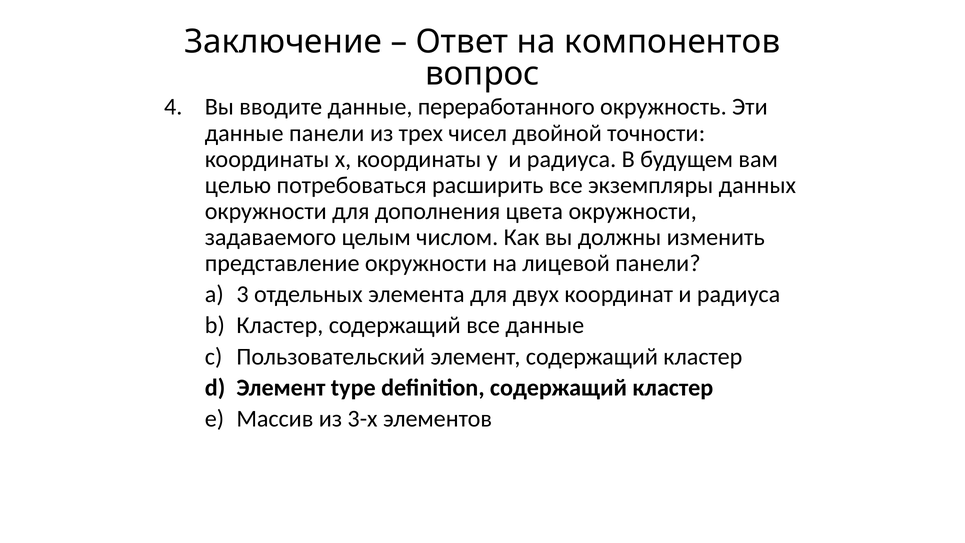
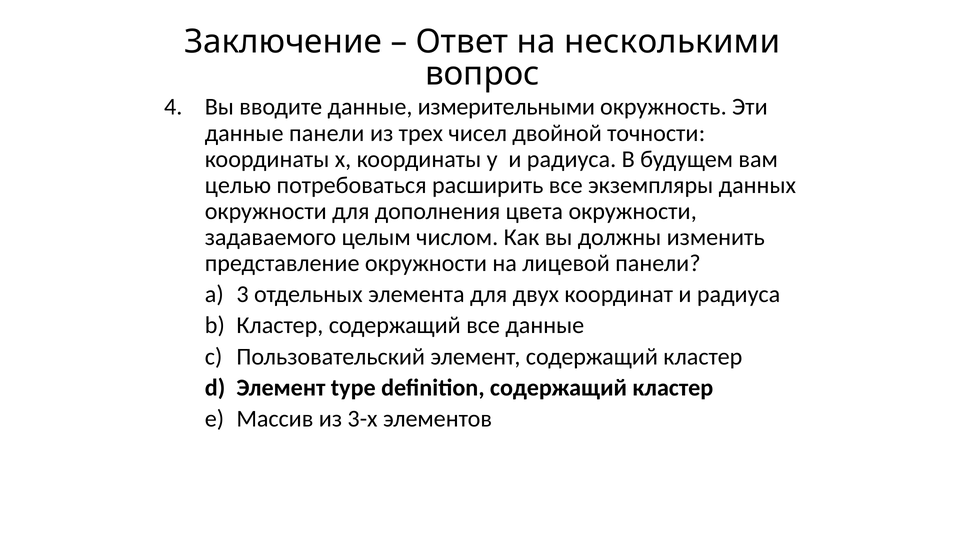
компонентов: компонентов -> несколькими
переработанного: переработанного -> измерительными
